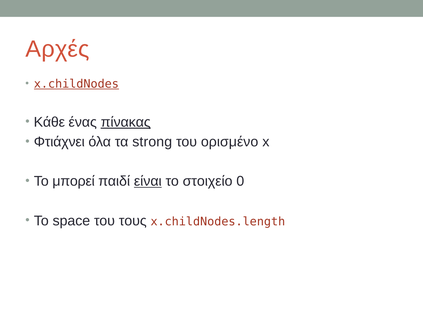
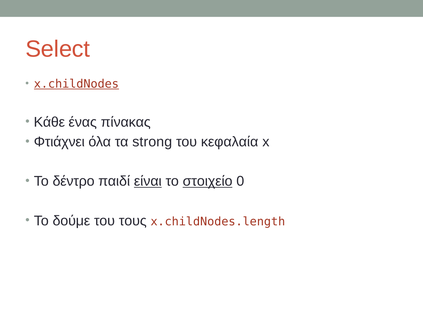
Αρχές: Αρχές -> Select
πίνακας underline: present -> none
ορισμένο: ορισμένο -> κεφαλαία
μπορεί: μπορεί -> δέντρο
στοιχείο underline: none -> present
space: space -> δούμε
